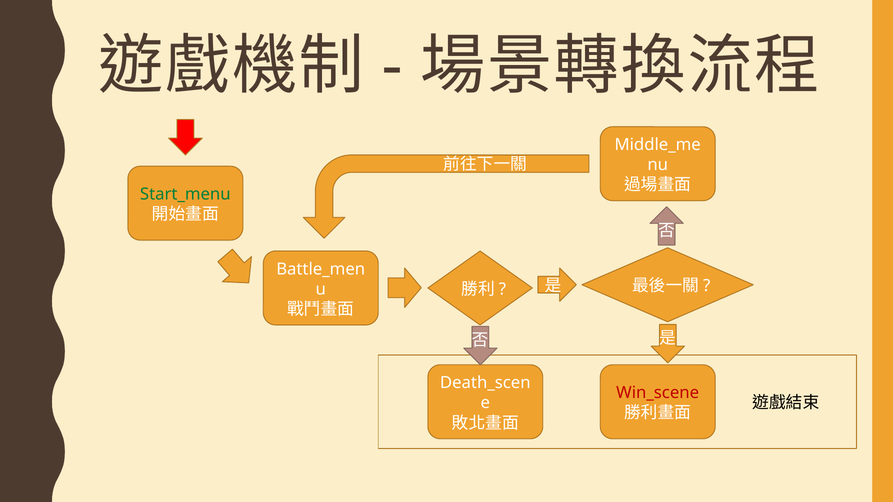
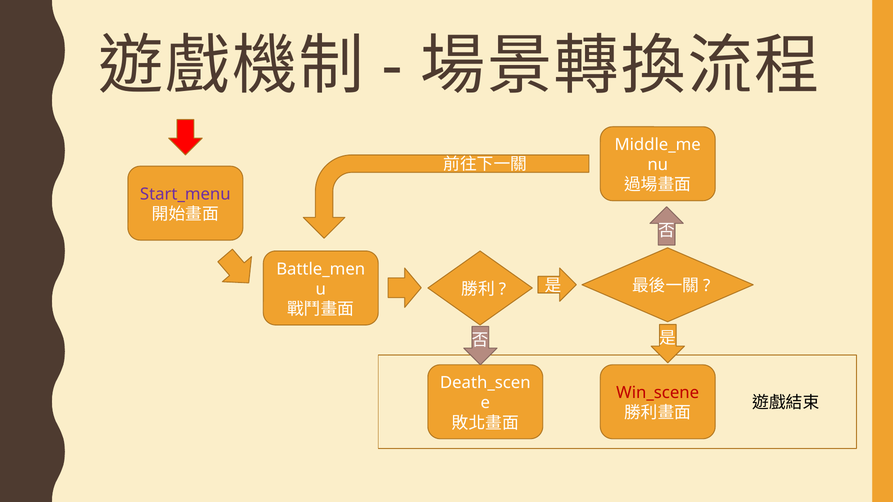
Start_menu colour: green -> purple
